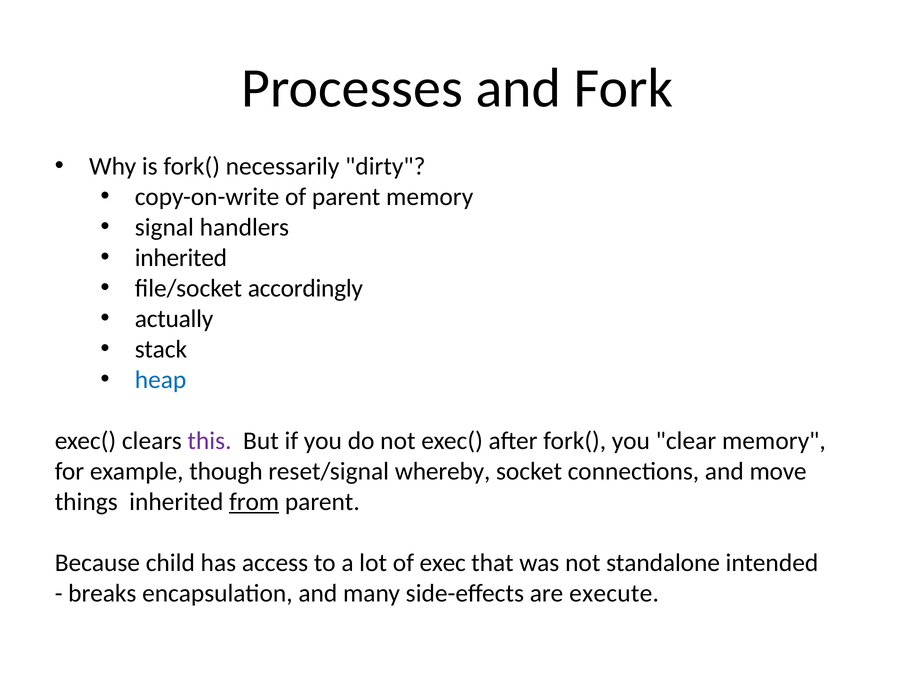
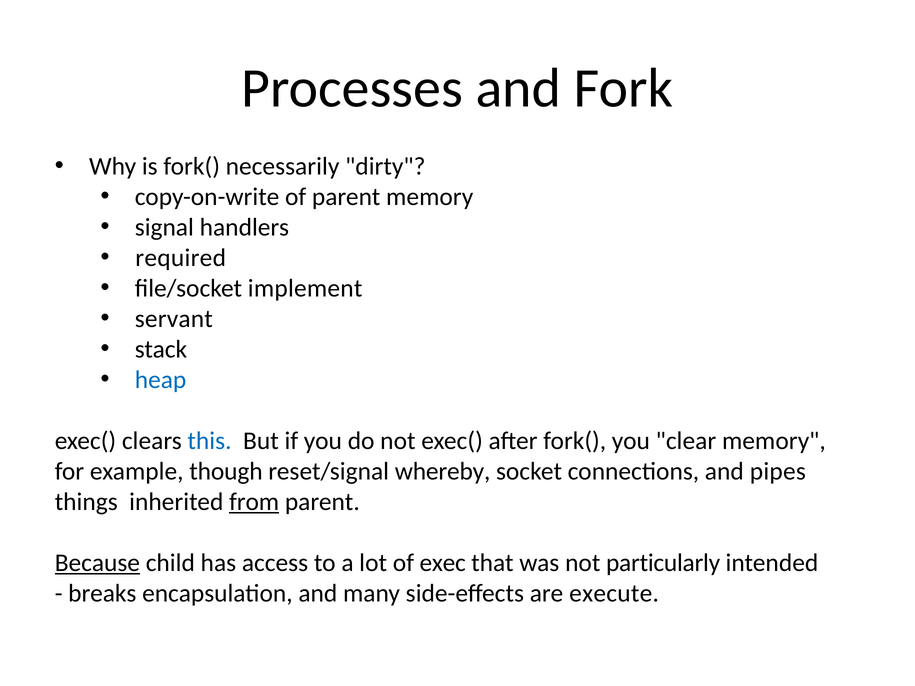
inherited at (181, 258): inherited -> required
accordingly: accordingly -> implement
actually: actually -> servant
this colour: purple -> blue
move: move -> pipes
Because underline: none -> present
standalone: standalone -> particularly
